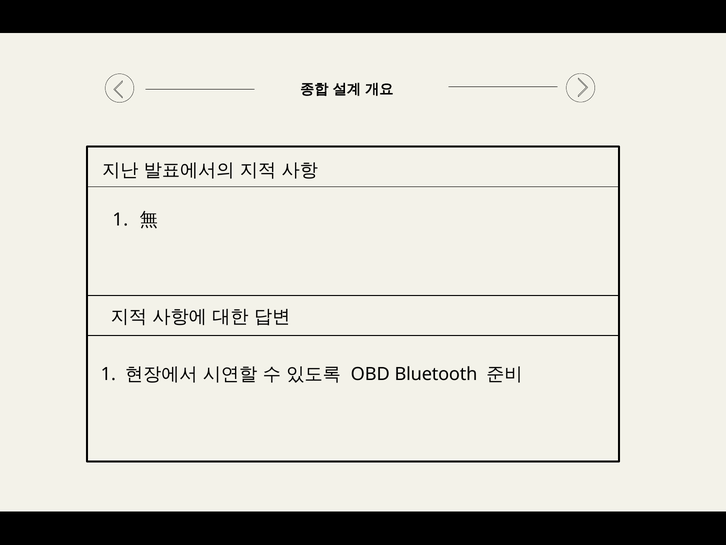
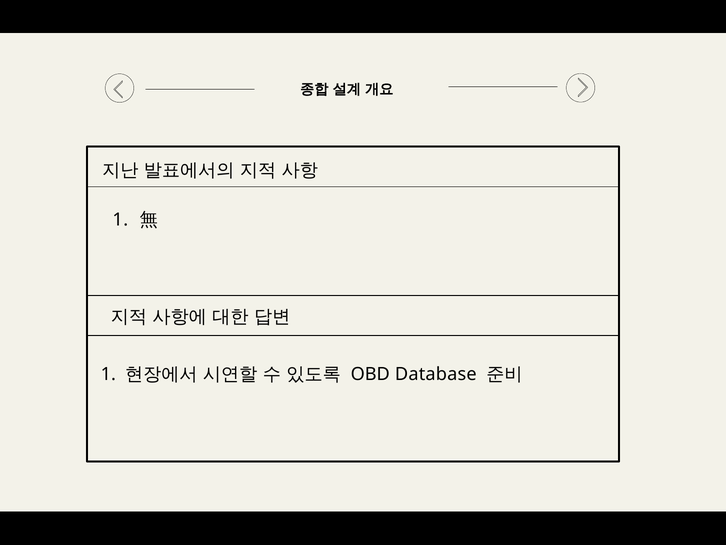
Bluetooth: Bluetooth -> Database
